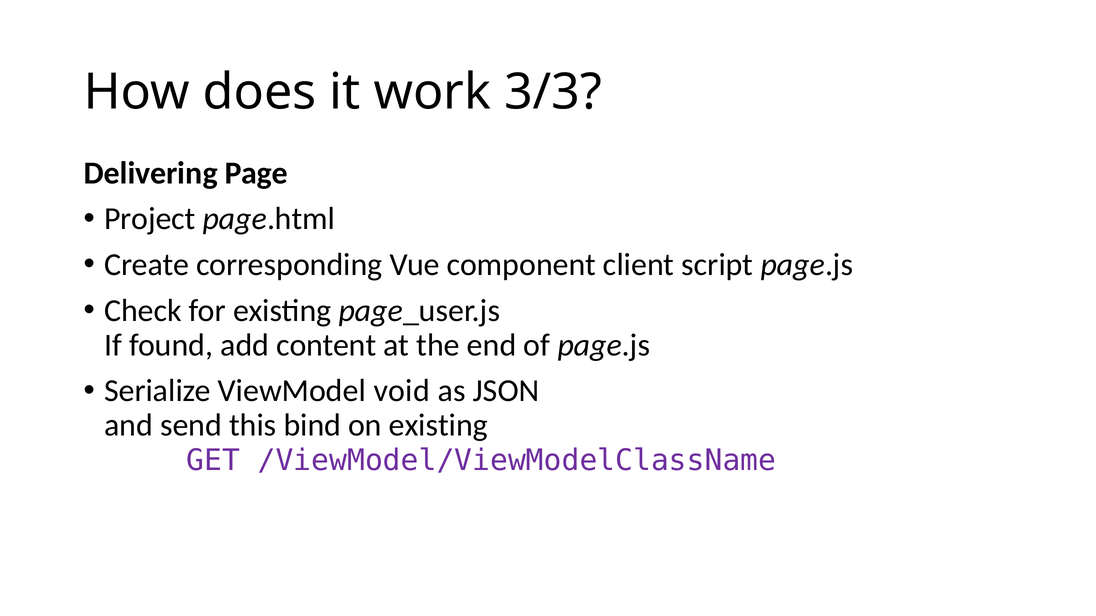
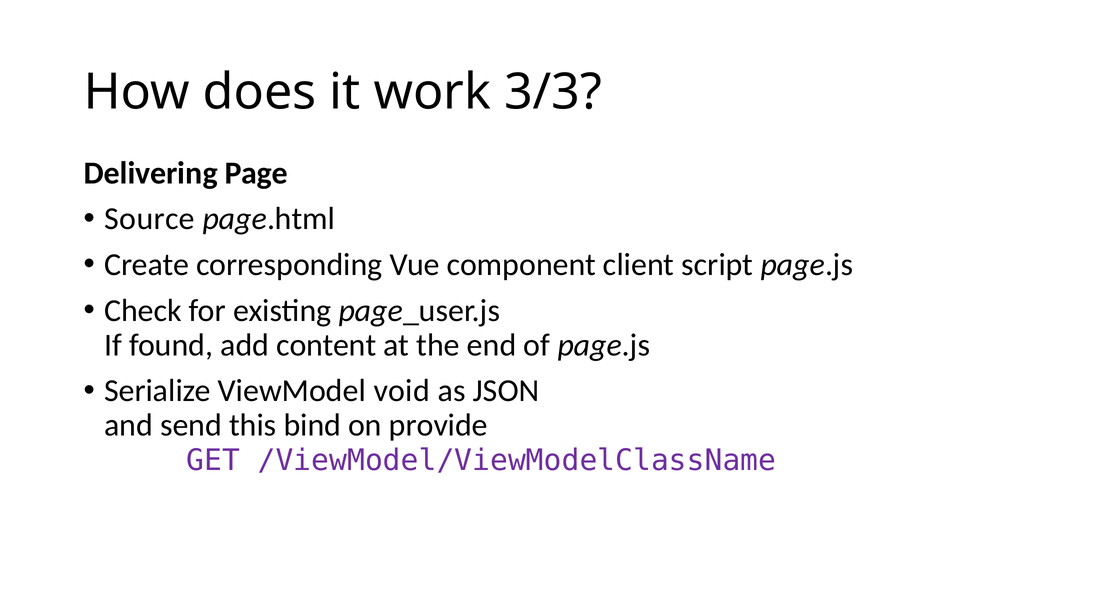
Project: Project -> Source
on existing: existing -> provide
